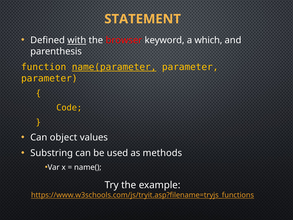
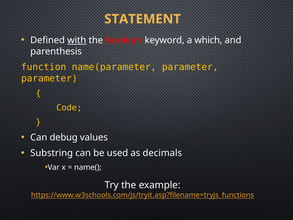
browser: browser -> boolean
name(parameter underline: present -> none
object: object -> debug
methods: methods -> decimals
